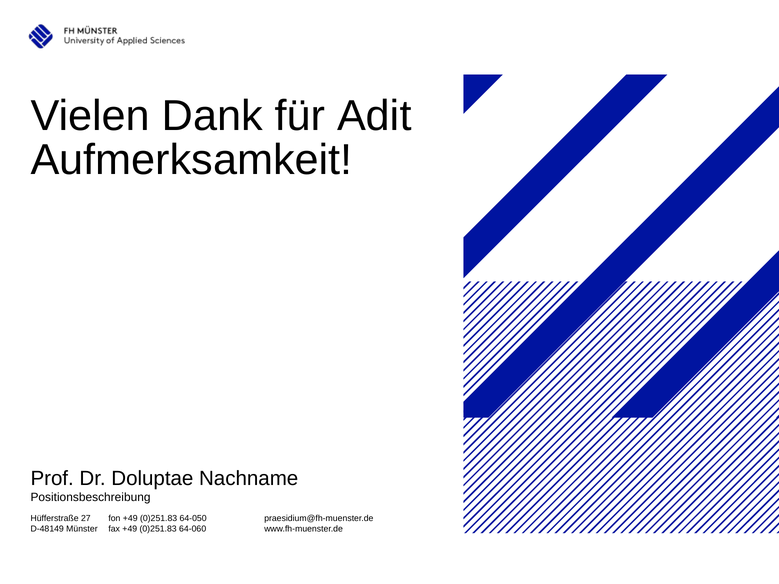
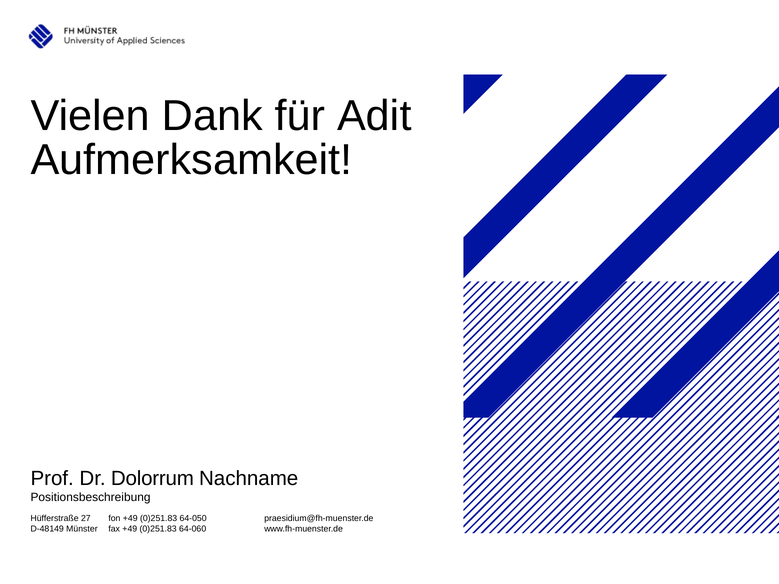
Doluptae: Doluptae -> Dolorrum
